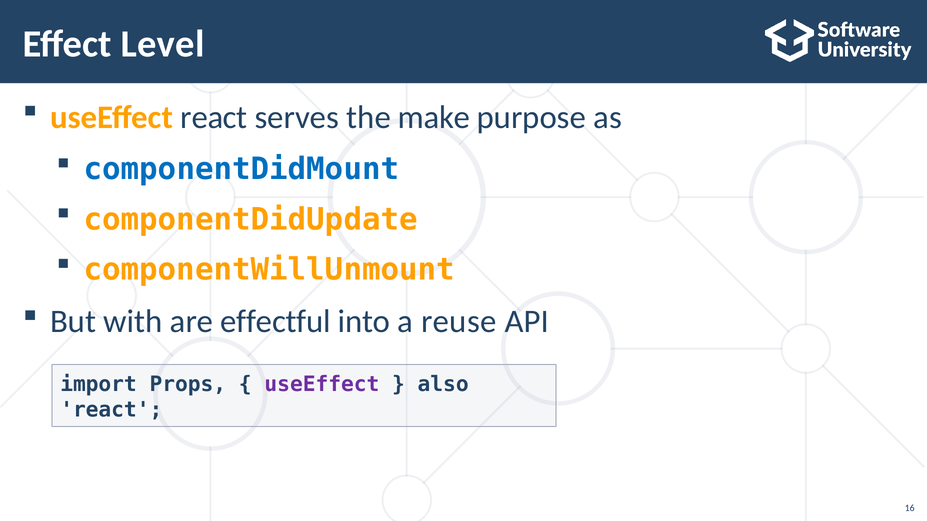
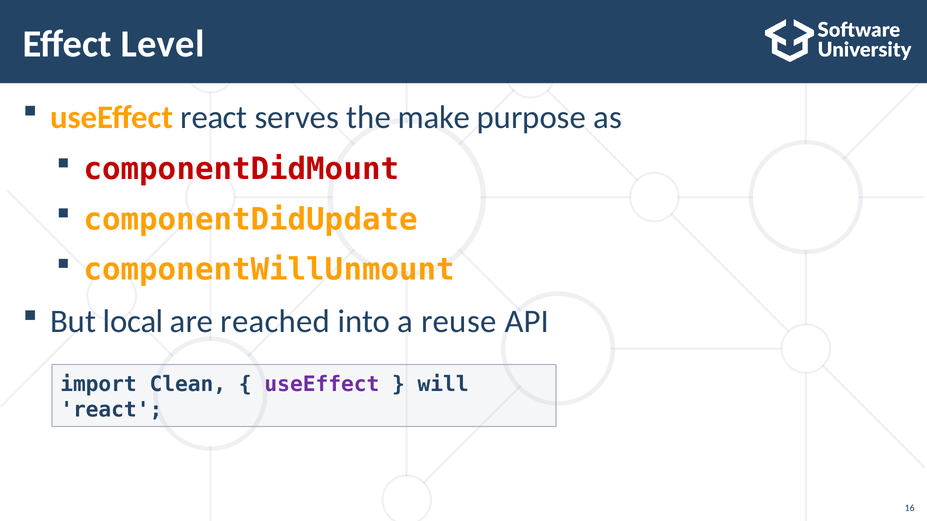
componentDidMount colour: blue -> red
with: with -> local
effectful: effectful -> reached
Props: Props -> Clean
also: also -> will
